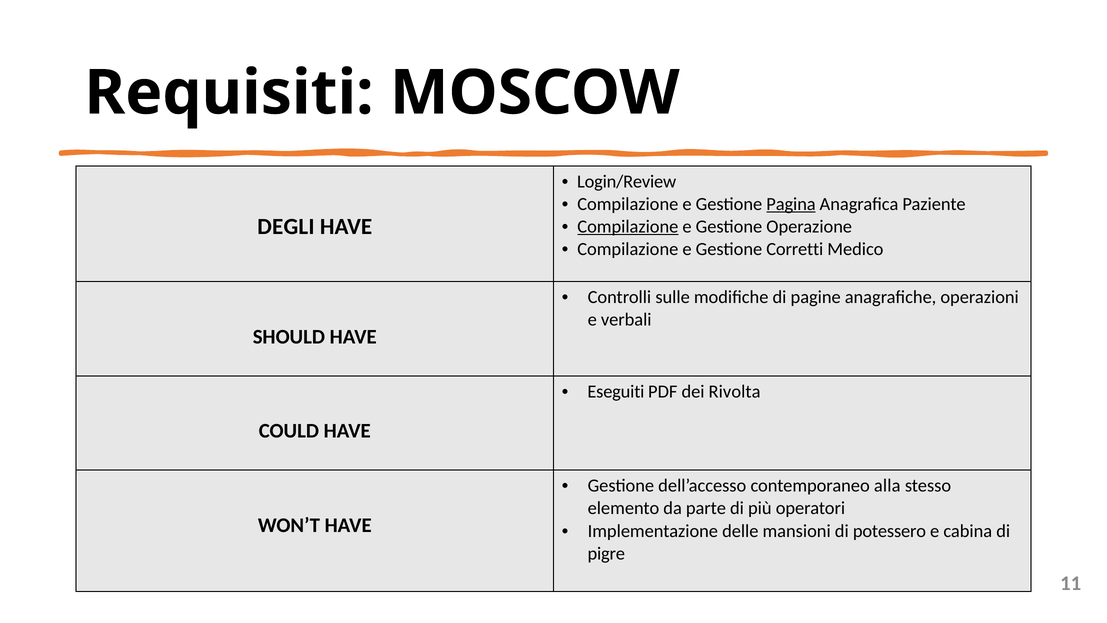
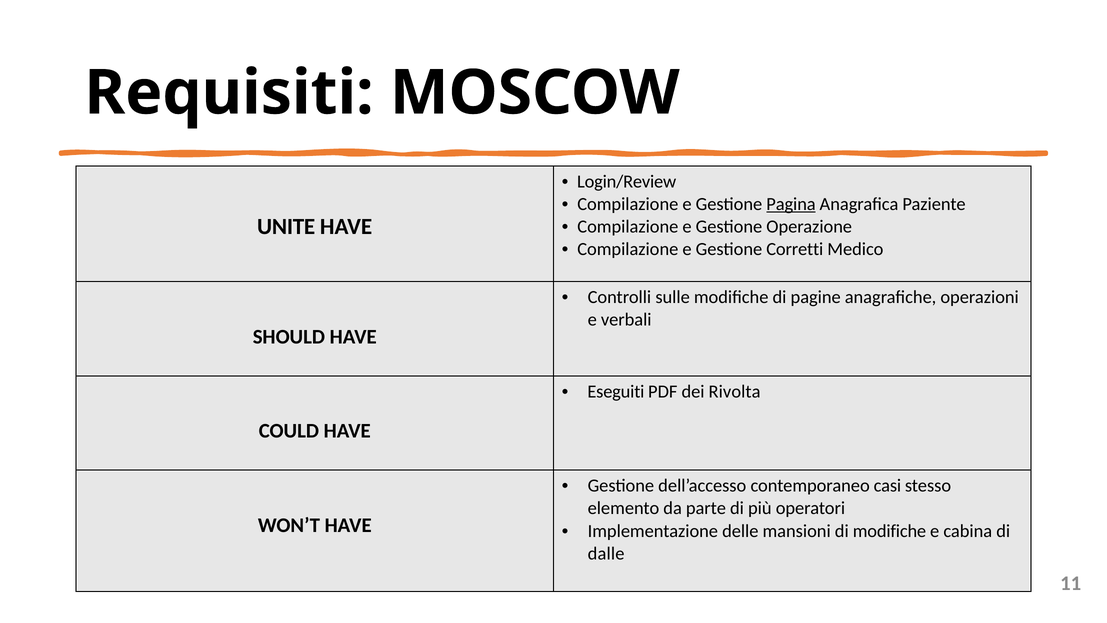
DEGLI: DEGLI -> UNITE
Compilazione at (628, 227) underline: present -> none
alla: alla -> casi
di potessero: potessero -> modifiche
pigre: pigre -> dalle
